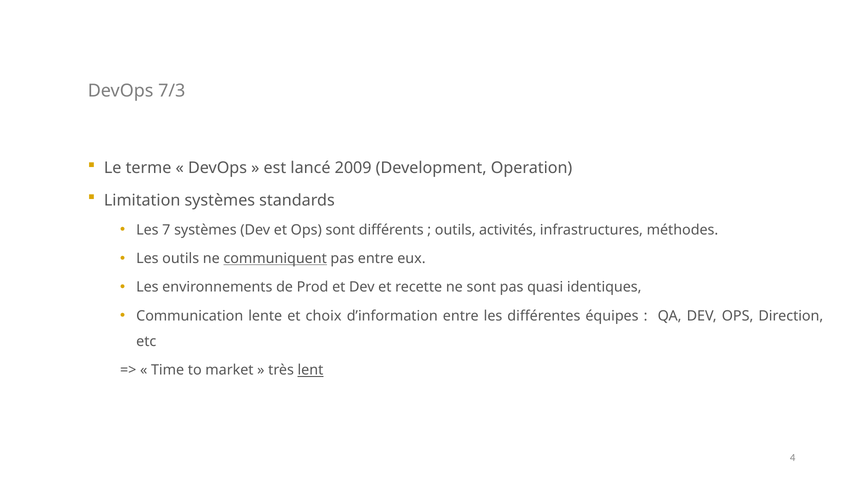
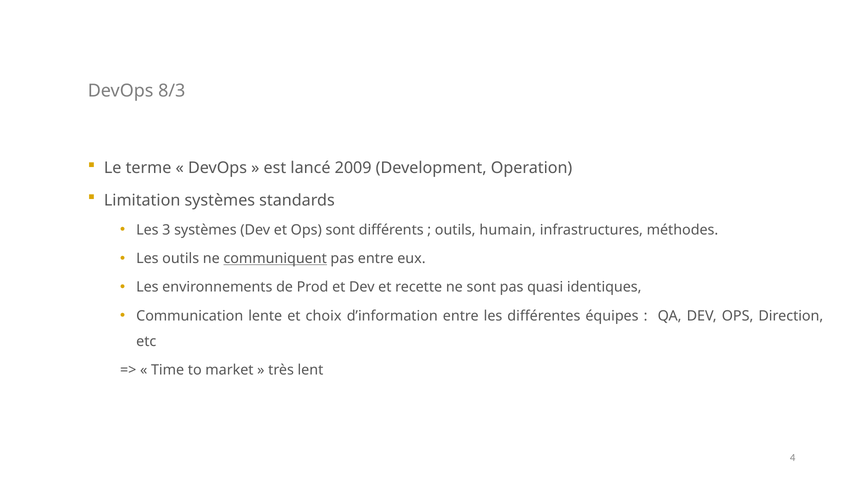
7/3: 7/3 -> 8/3
7: 7 -> 3
activités: activités -> humain
lent underline: present -> none
